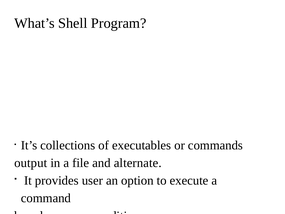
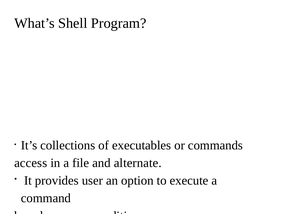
output: output -> access
